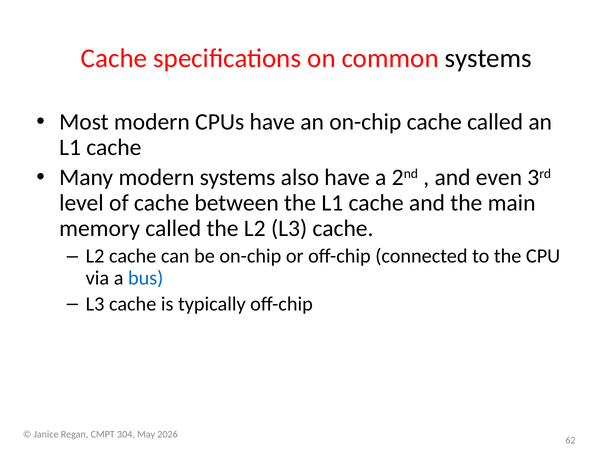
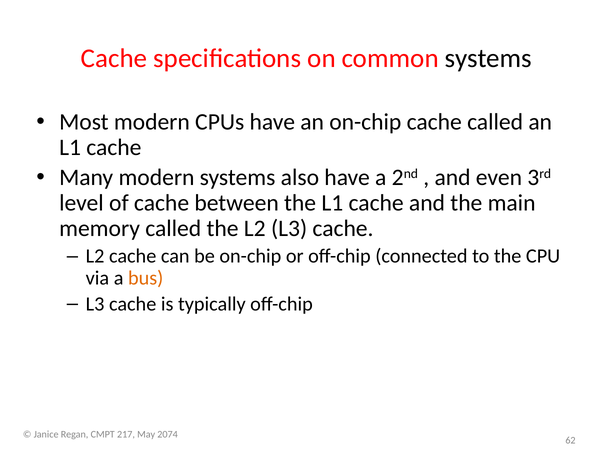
bus colour: blue -> orange
304: 304 -> 217
2026: 2026 -> 2074
